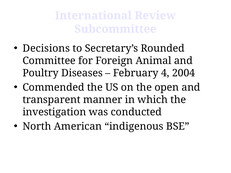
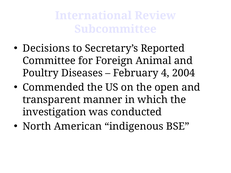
Rounded: Rounded -> Reported
